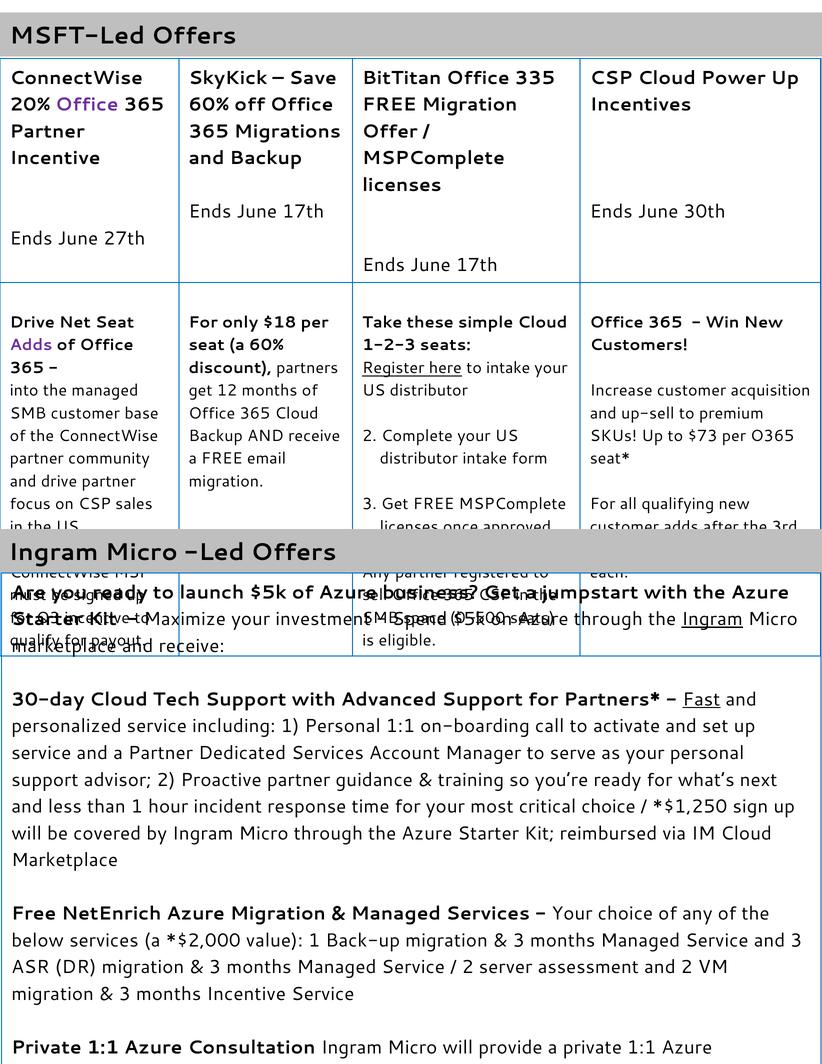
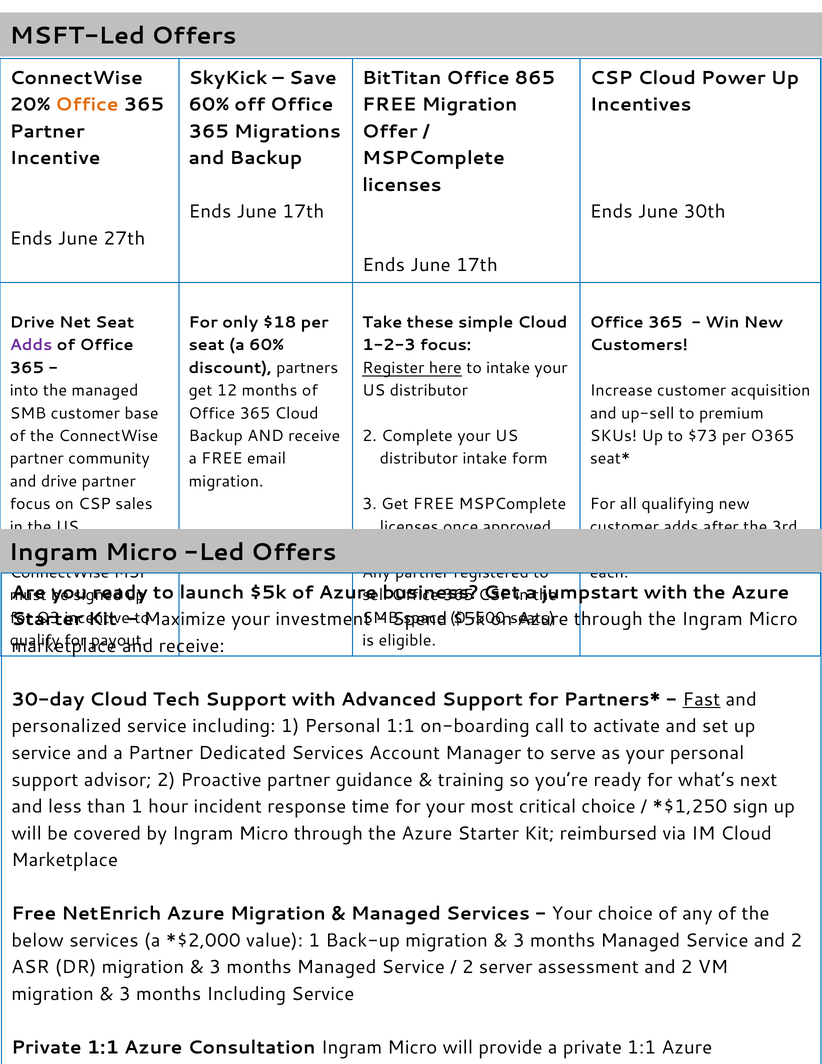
335: 335 -> 865
Office at (87, 105) colour: purple -> orange
1-2-3 seats: seats -> focus
Ingram at (712, 619) underline: present -> none
Service and 3: 3 -> 2
months Incentive: Incentive -> Including
